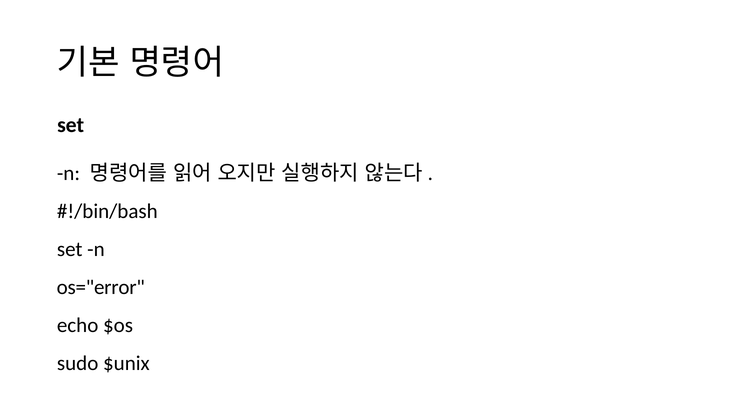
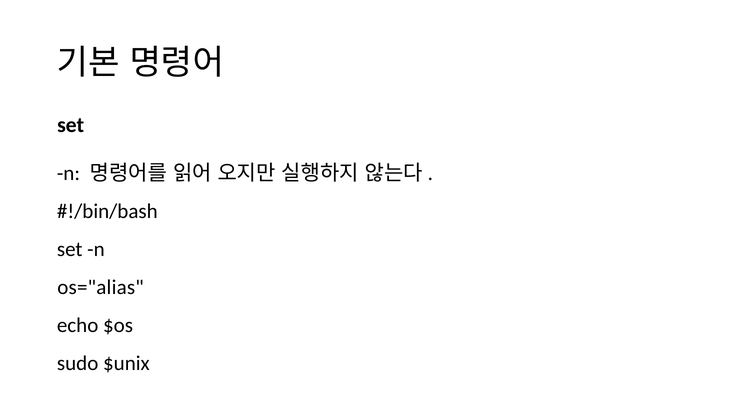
os="error: os="error -> os="alias
